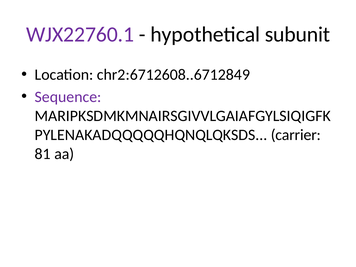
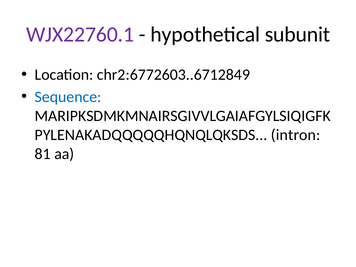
chr2:6712608..6712849: chr2:6712608..6712849 -> chr2:6772603..6712849
Sequence colour: purple -> blue
carrier: carrier -> intron
